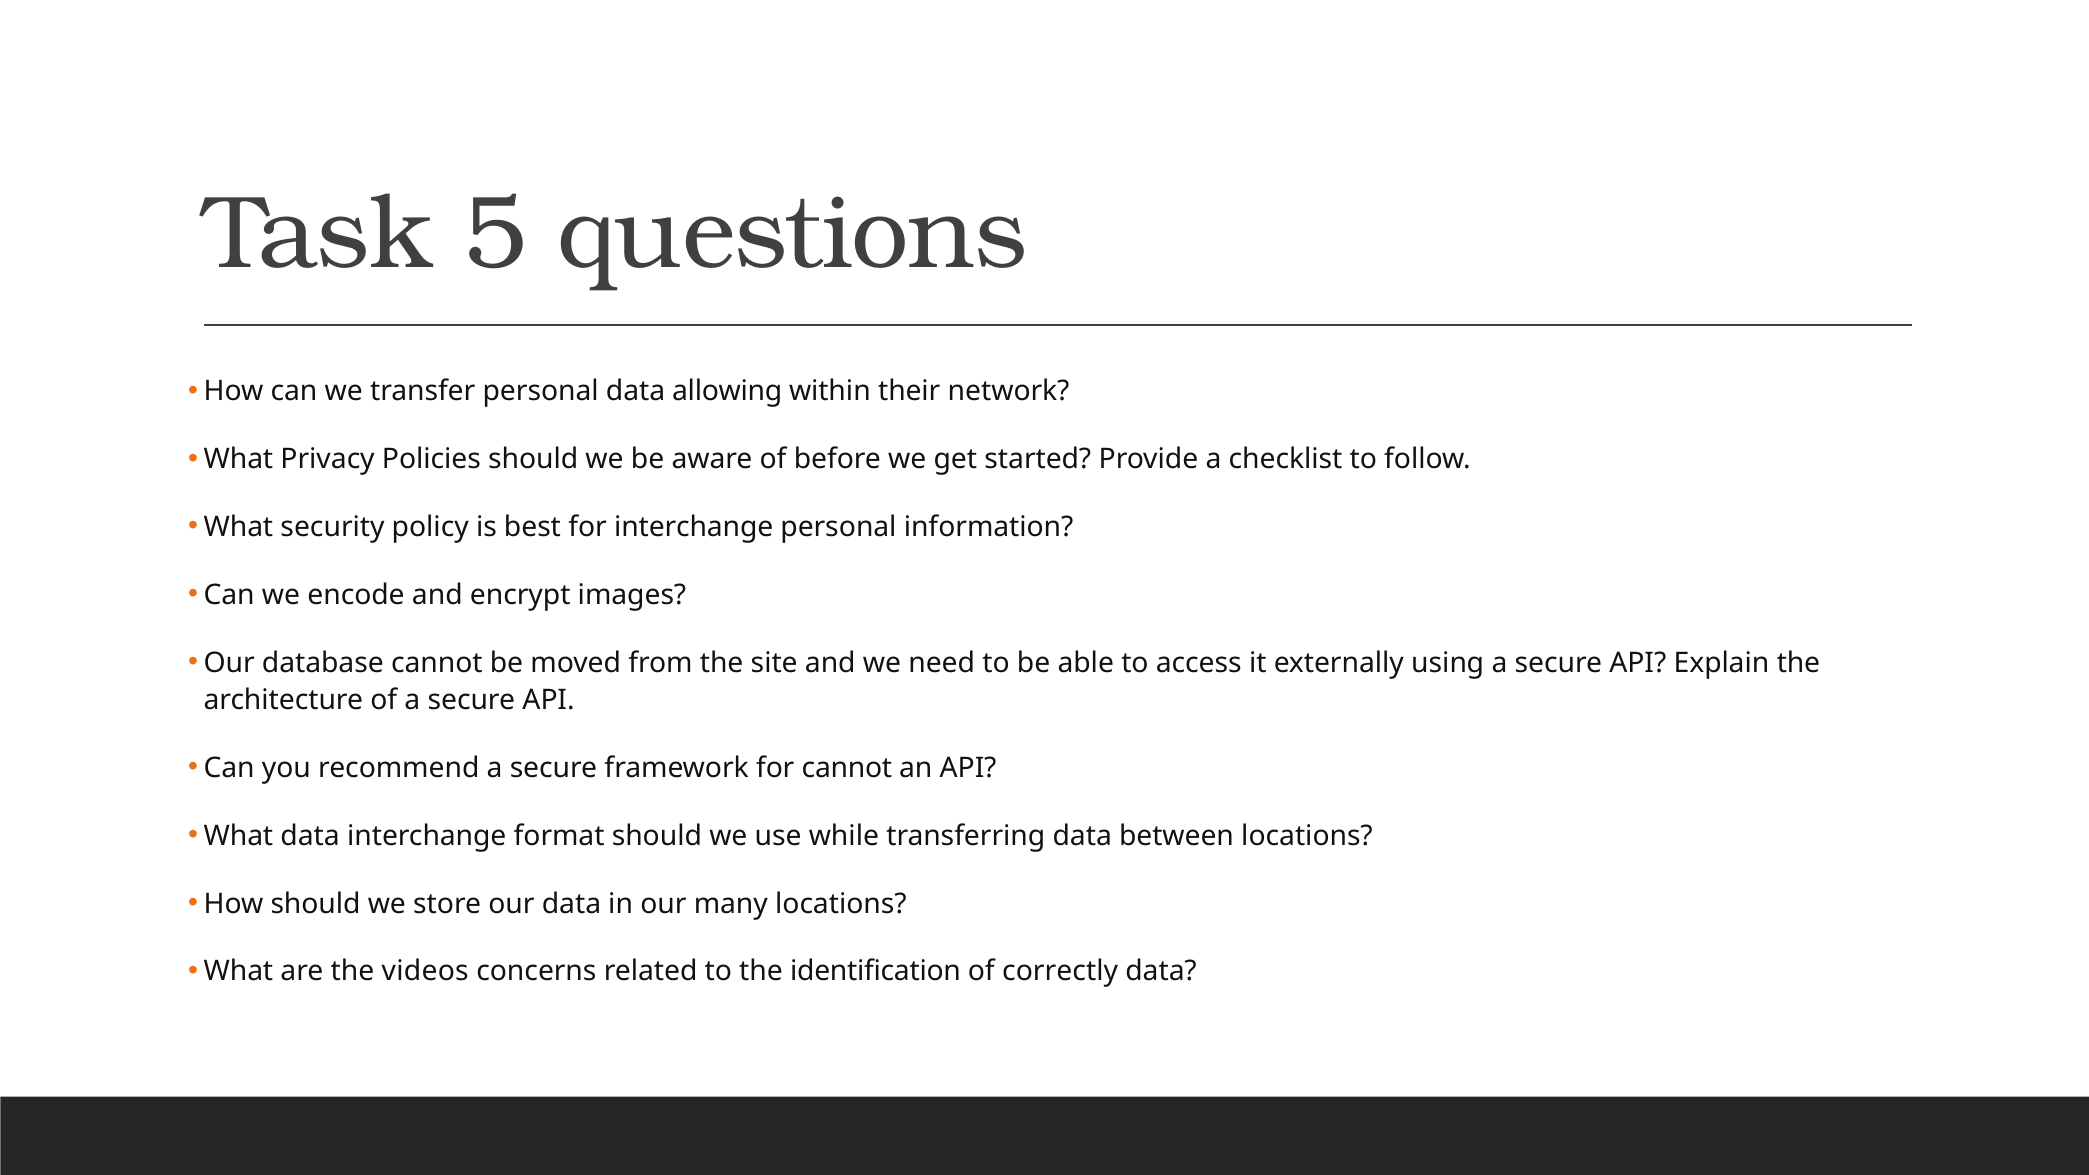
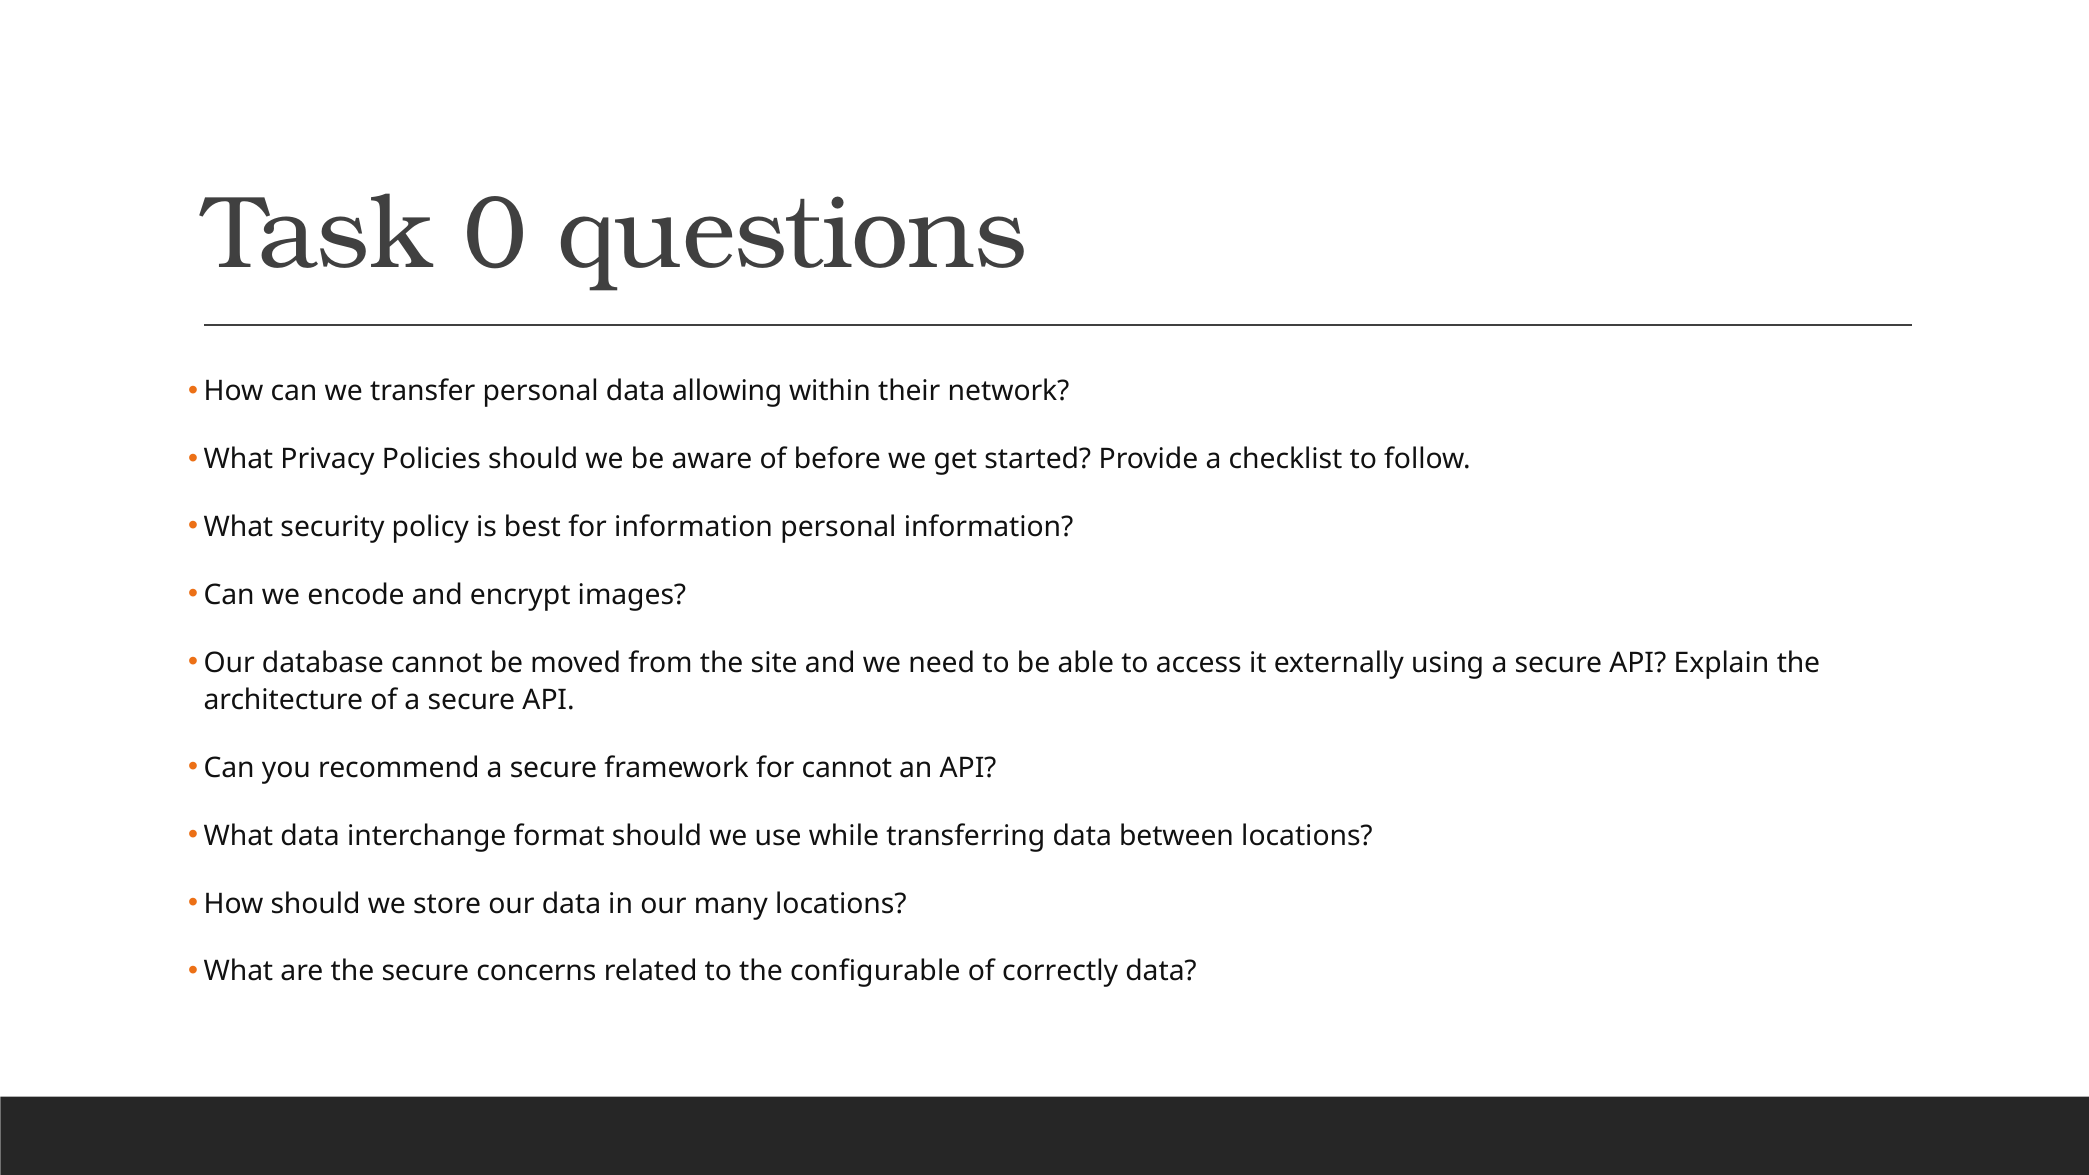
5: 5 -> 0
for interchange: interchange -> information
the videos: videos -> secure
identification: identification -> configurable
